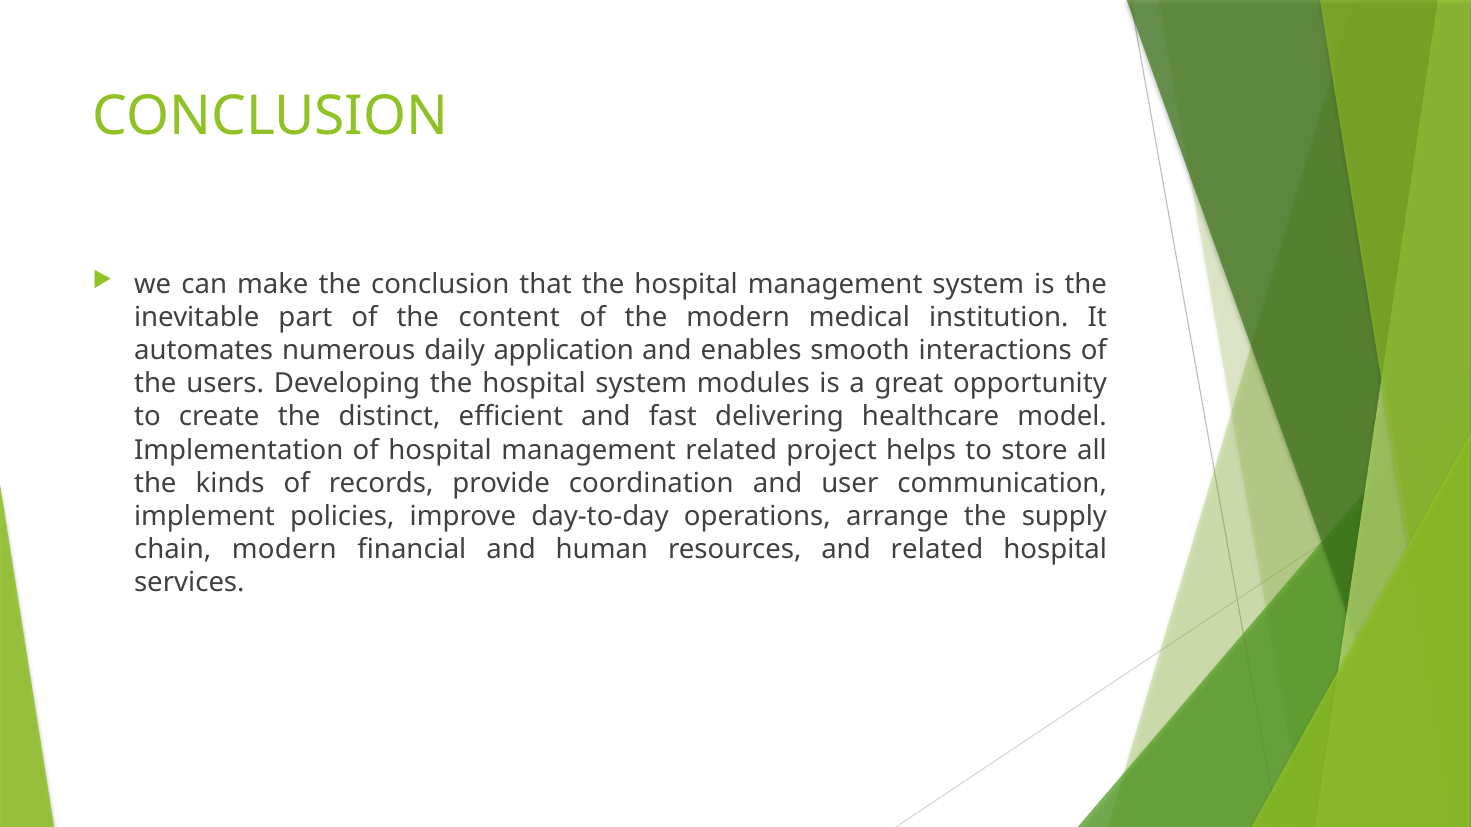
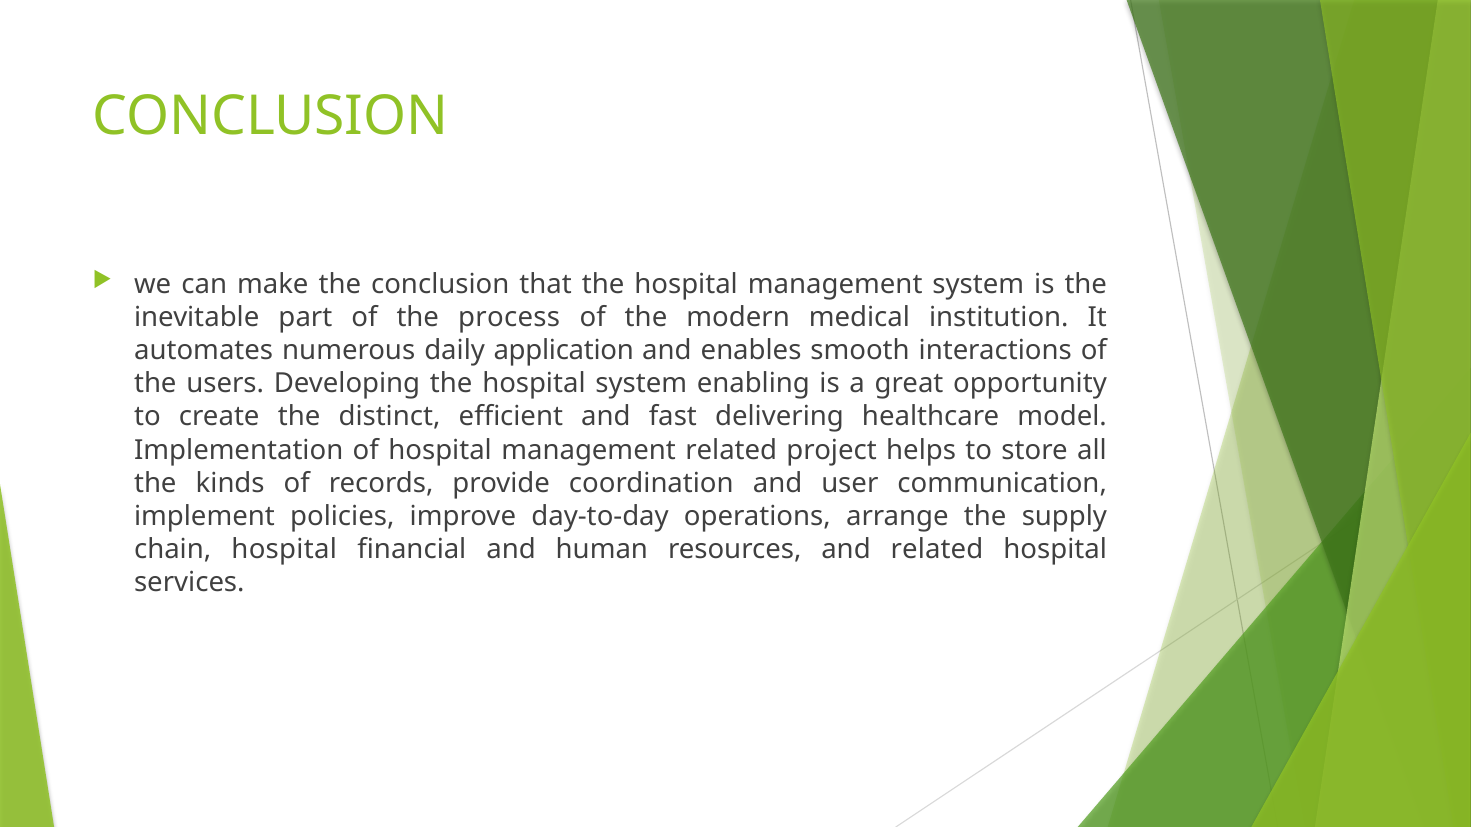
content: content -> process
modules: modules -> enabling
chain modern: modern -> hospital
